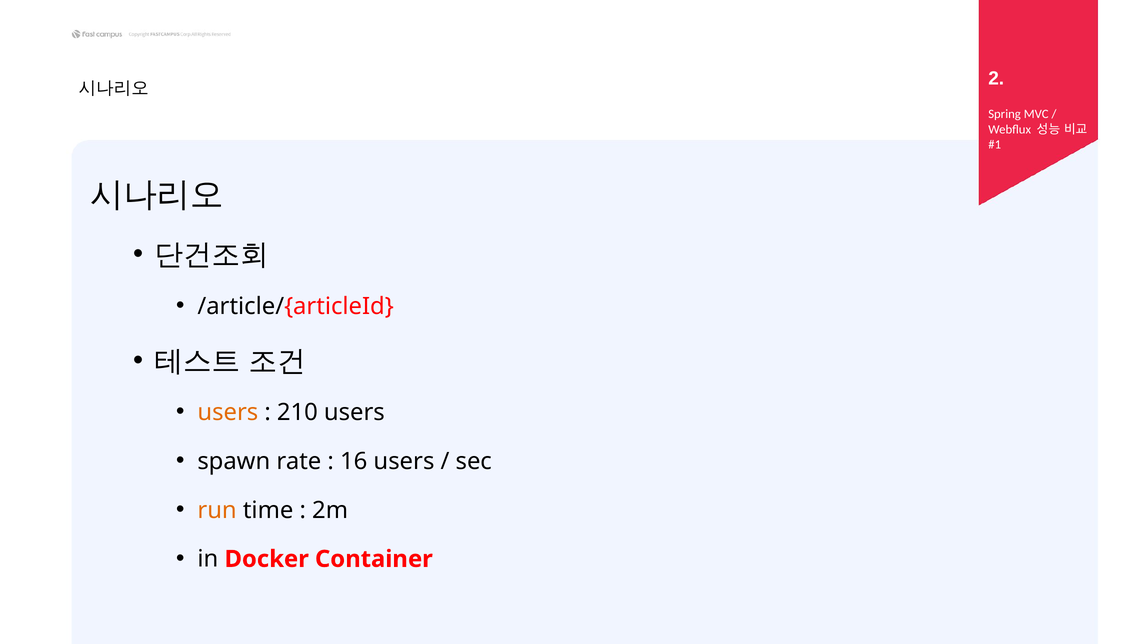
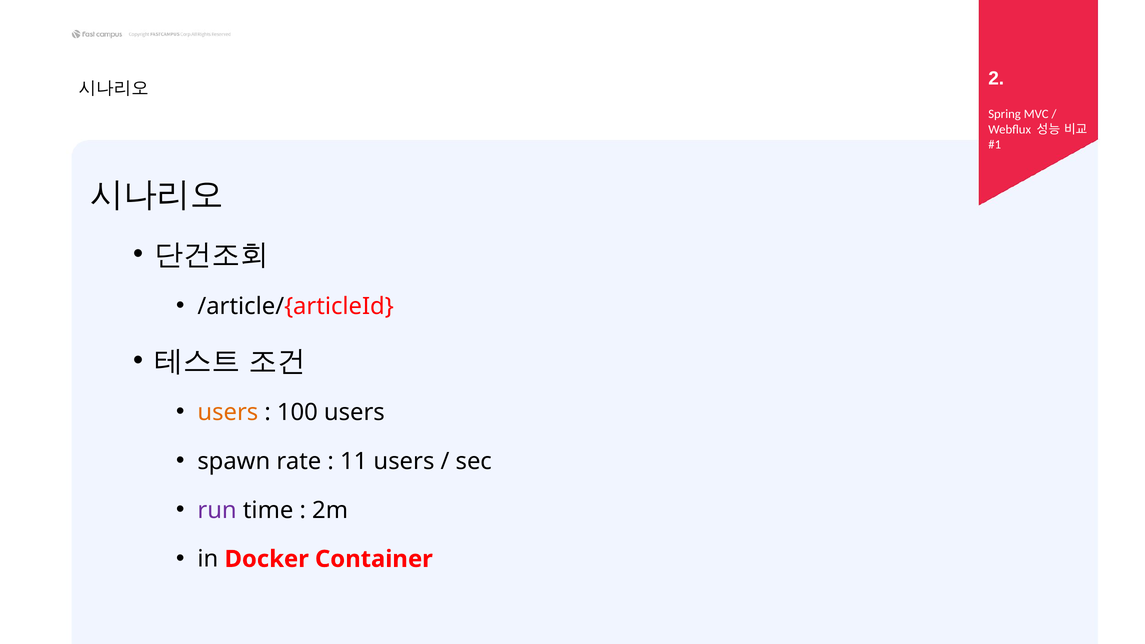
210: 210 -> 100
16: 16 -> 11
run colour: orange -> purple
